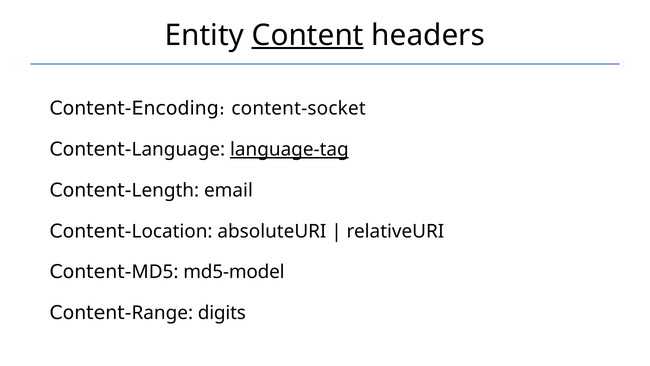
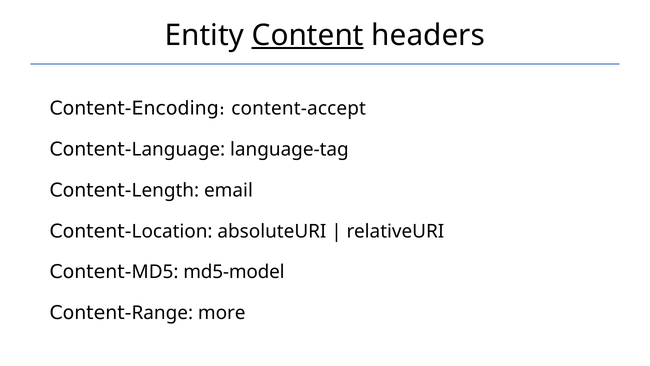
content-socket: content-socket -> content-accept
language-tag underline: present -> none
digits: digits -> more
